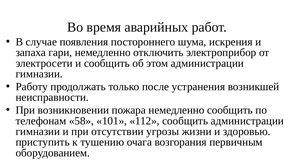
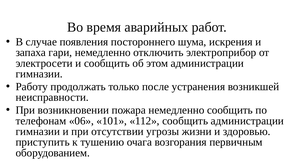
58: 58 -> 06
